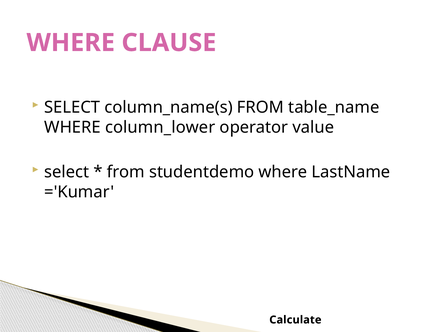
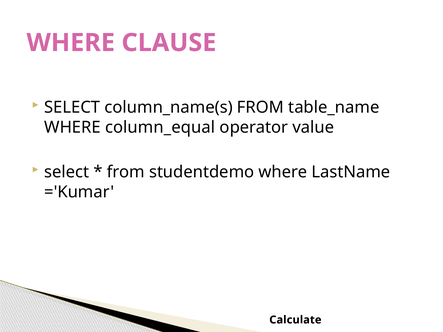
column_lower: column_lower -> column_equal
